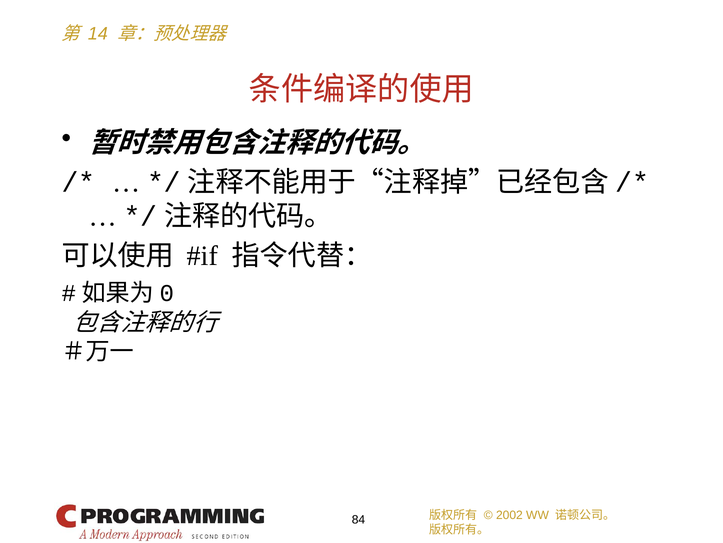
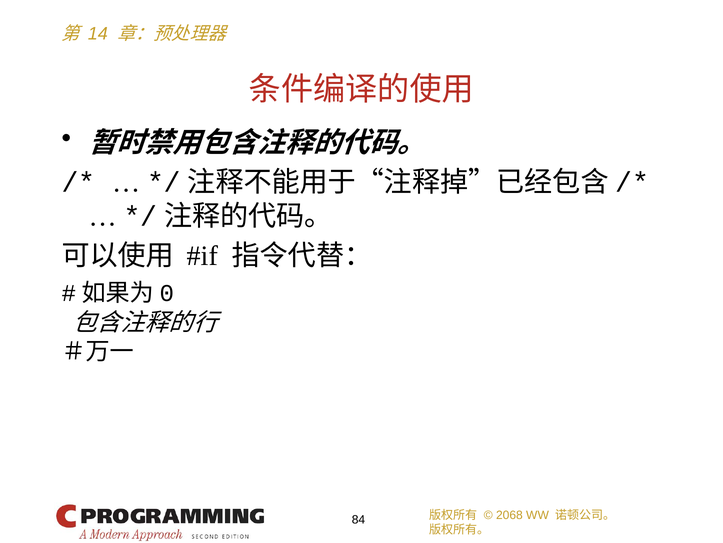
2002: 2002 -> 2068
